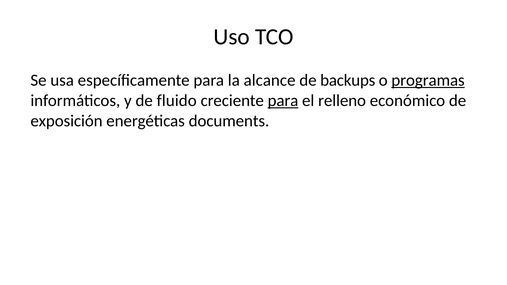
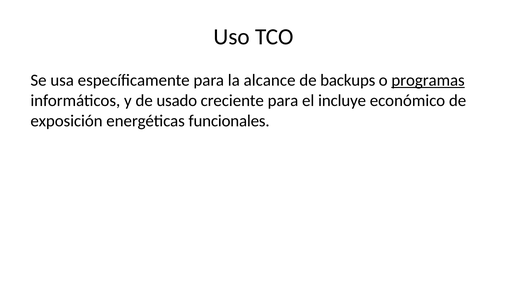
fluido: fluido -> usado
para at (283, 101) underline: present -> none
relleno: relleno -> incluye
documents: documents -> funcionales
